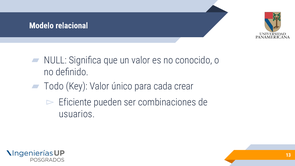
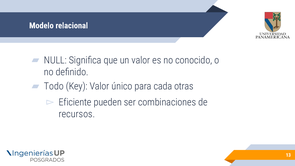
crear: crear -> otras
usuarios: usuarios -> recursos
